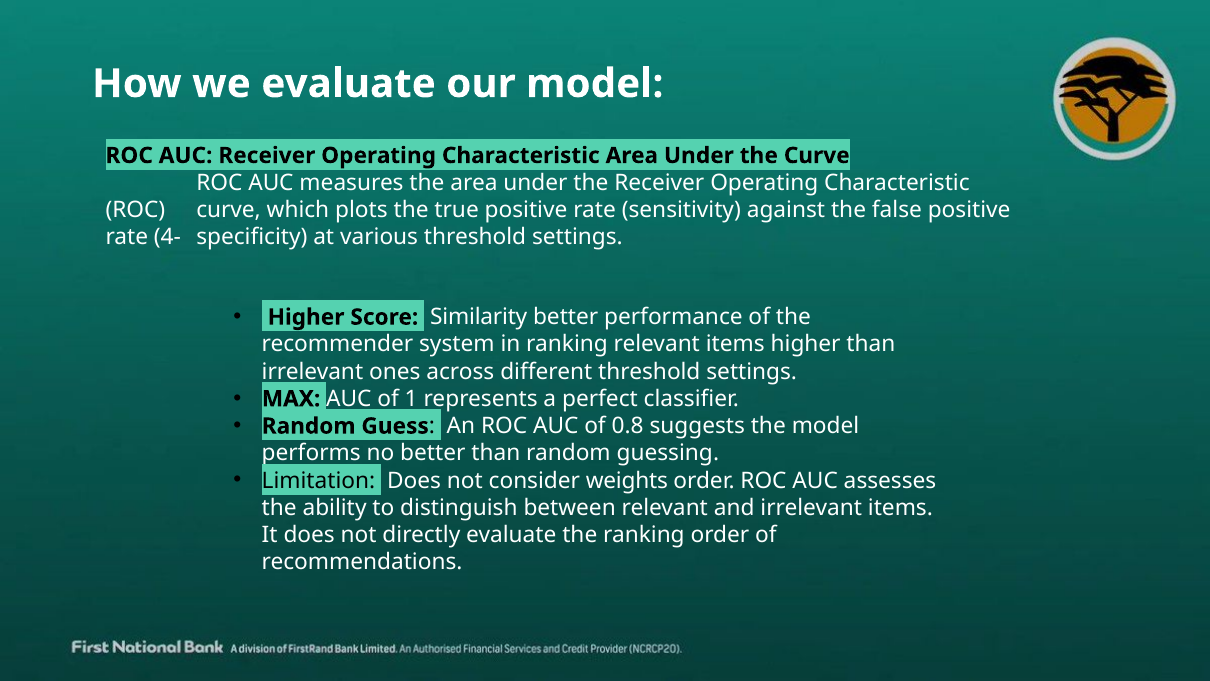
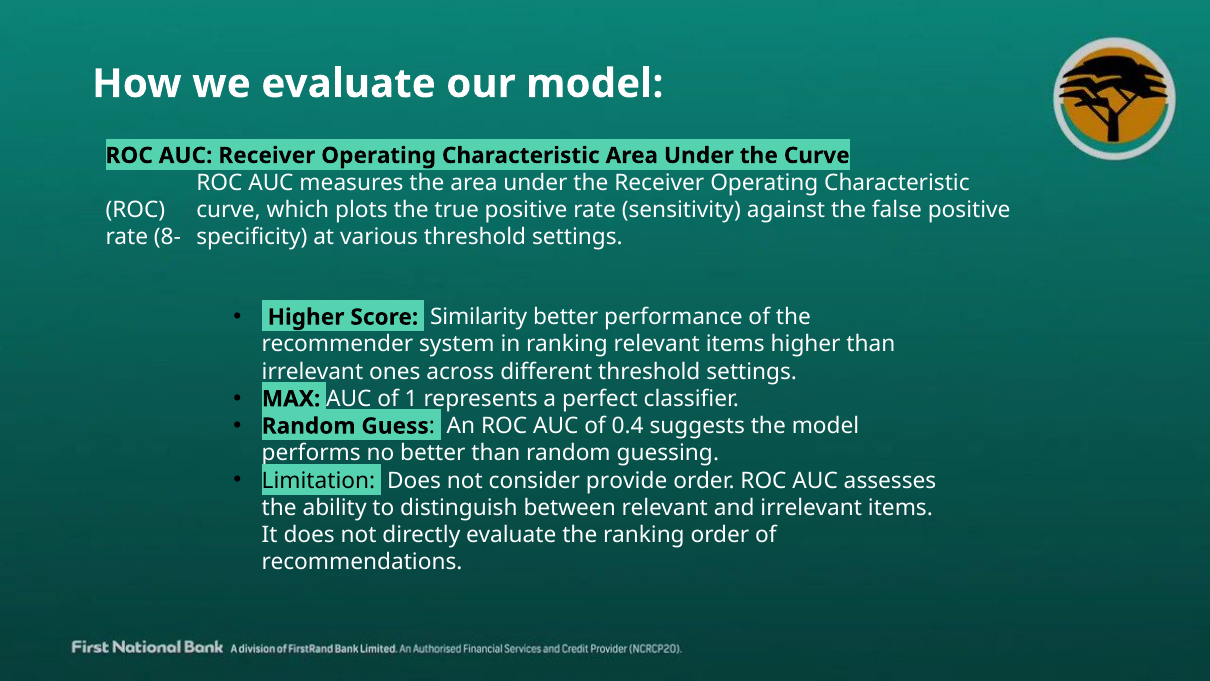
4-: 4- -> 8-
0.8: 0.8 -> 0.4
weights: weights -> provide
